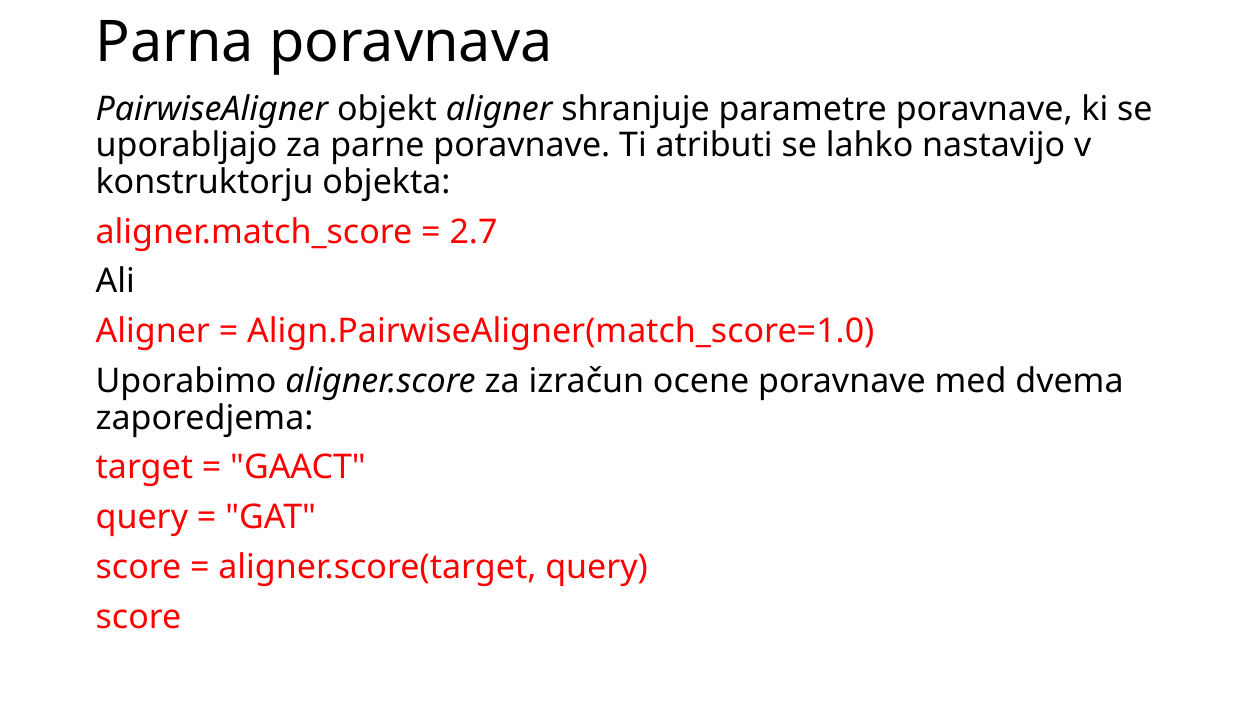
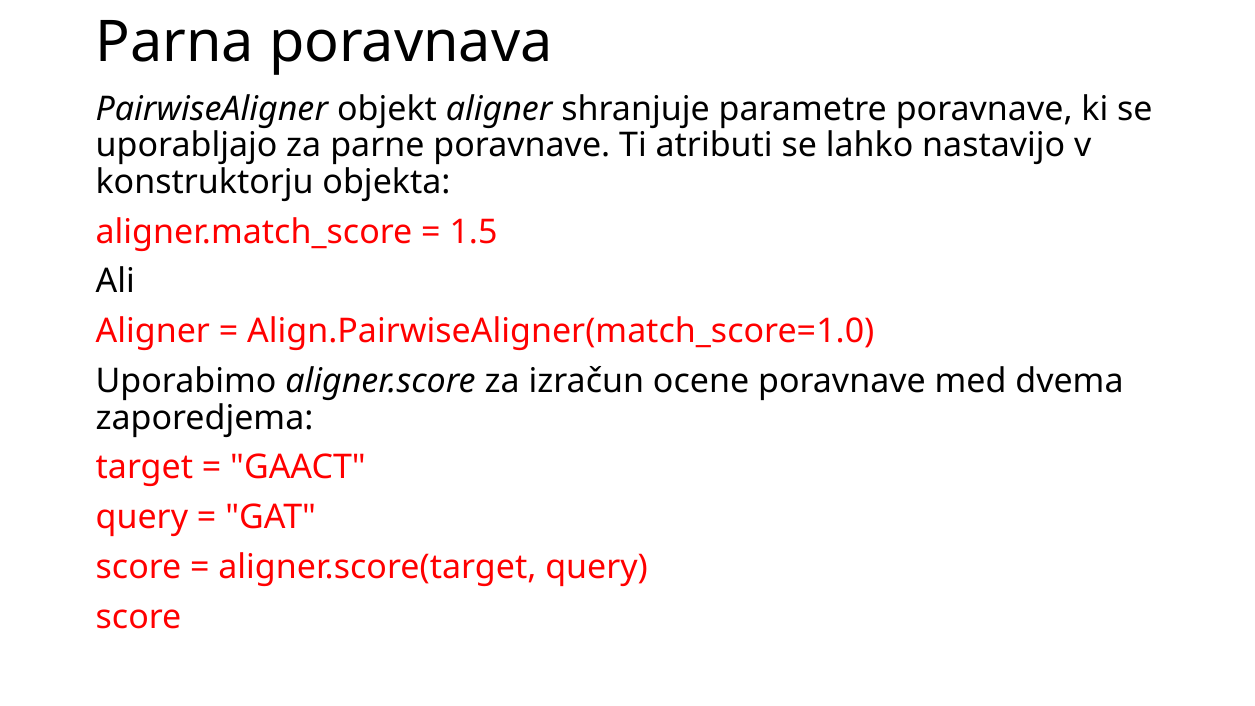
2.7: 2.7 -> 1.5
